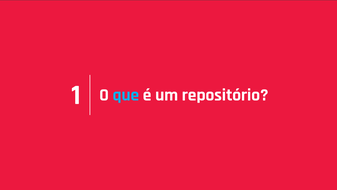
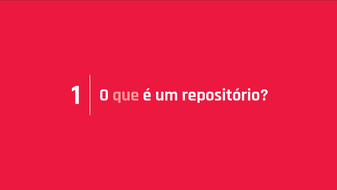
que colour: light blue -> pink
